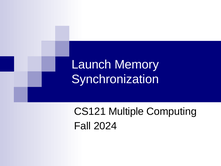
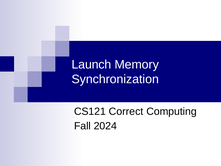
Multiple: Multiple -> Correct
